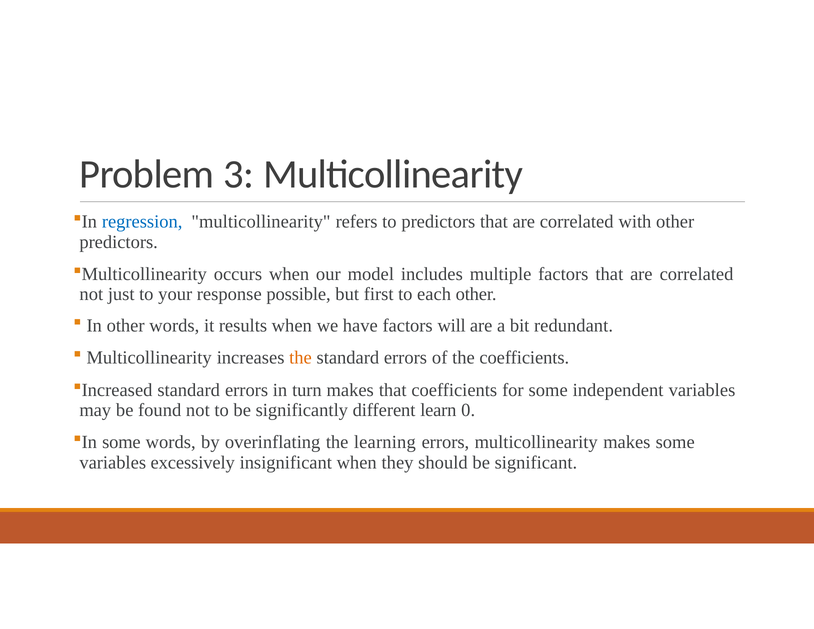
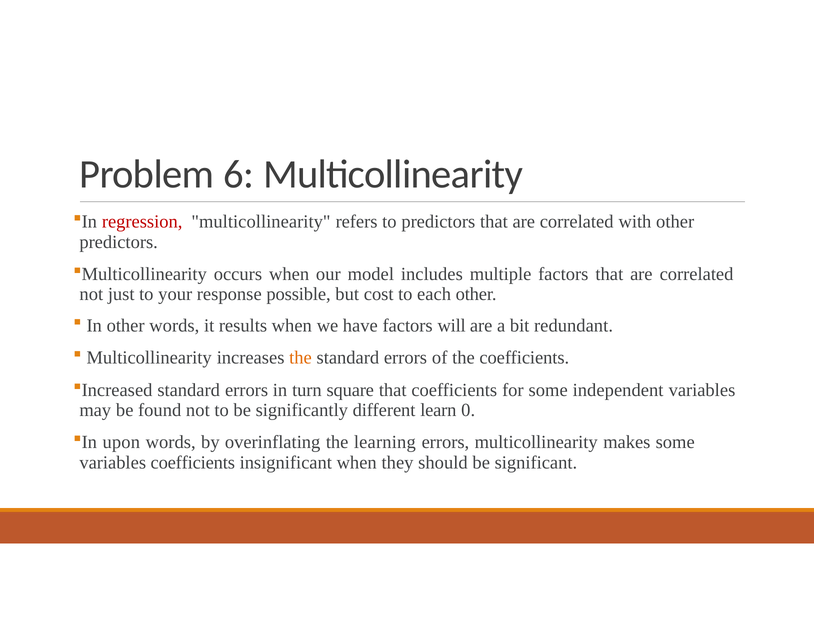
3: 3 -> 6
regression colour: blue -> red
first: first -> cost
turn makes: makes -> square
some at (121, 442): some -> upon
variables excessively: excessively -> coefficients
